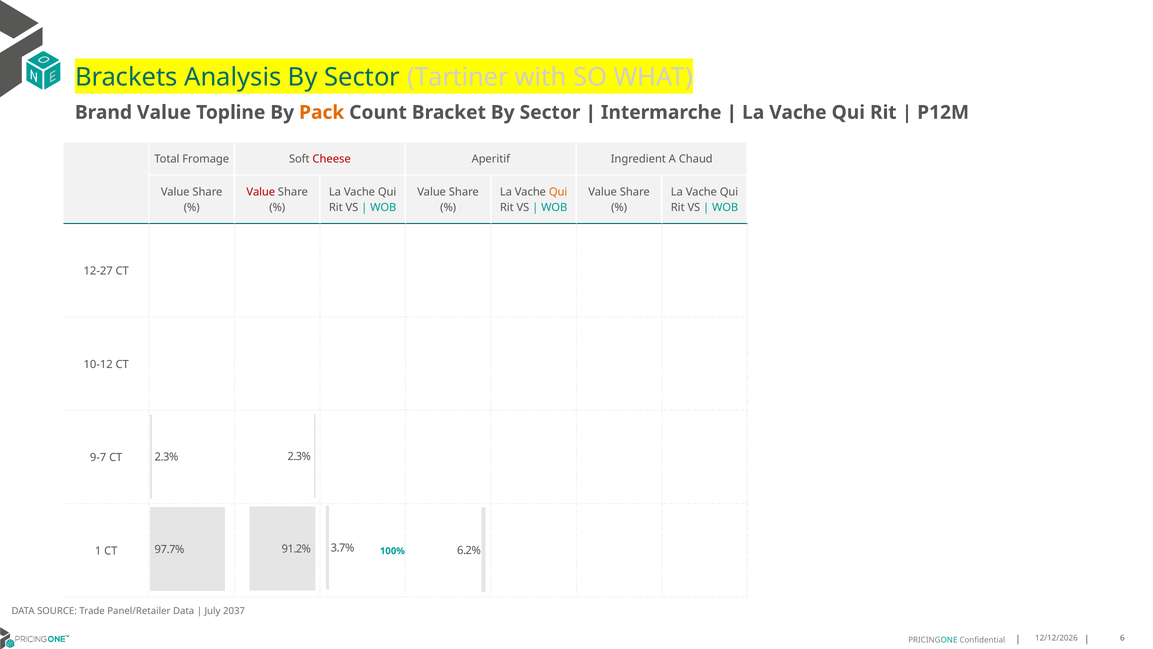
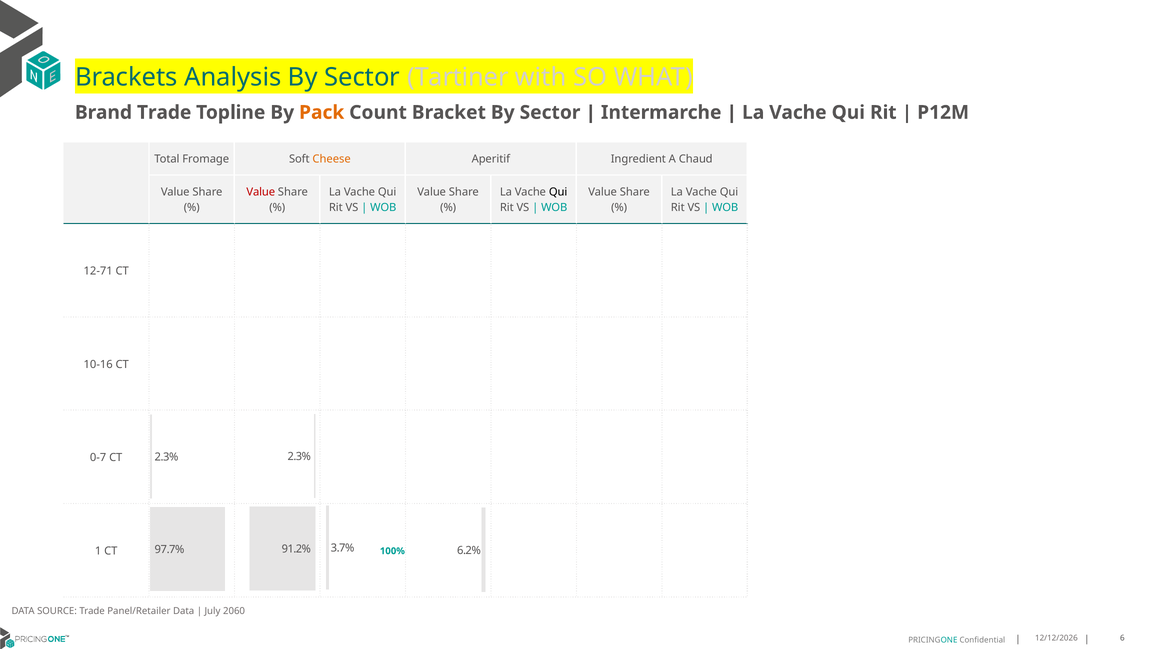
Brand Value: Value -> Trade
Cheese colour: red -> orange
Qui at (558, 192) colour: orange -> black
12-27: 12-27 -> 12-71
10-12: 10-12 -> 10-16
9-7: 9-7 -> 0-7
2037: 2037 -> 2060
